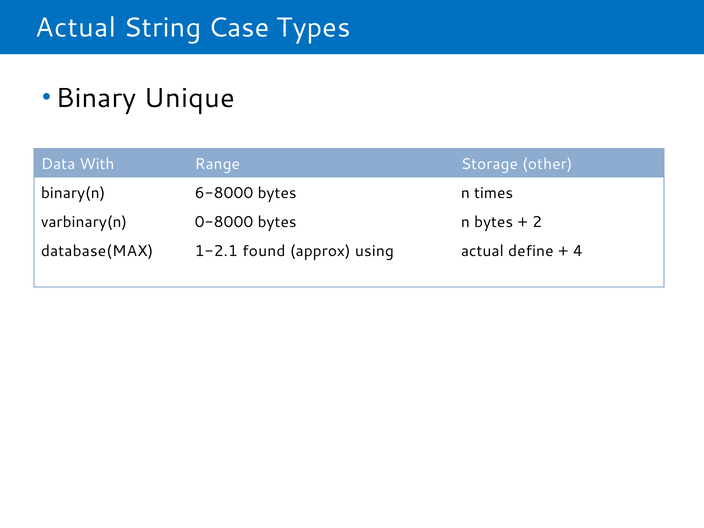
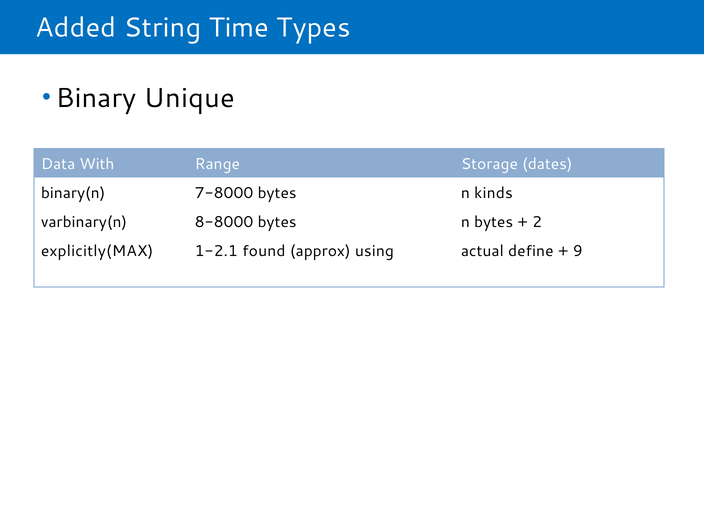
Actual at (76, 28): Actual -> Added
Case: Case -> Time
other: other -> dates
6-8000: 6-8000 -> 7-8000
times: times -> kinds
0-8000: 0-8000 -> 8-8000
database(MAX: database(MAX -> explicitly(MAX
4: 4 -> 9
